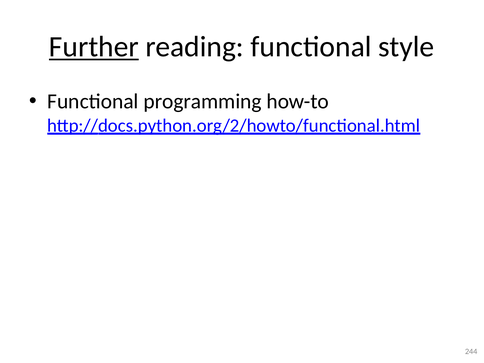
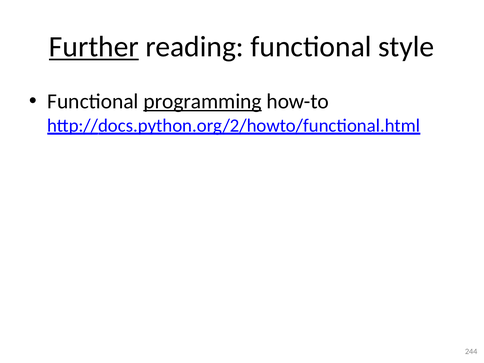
programming underline: none -> present
